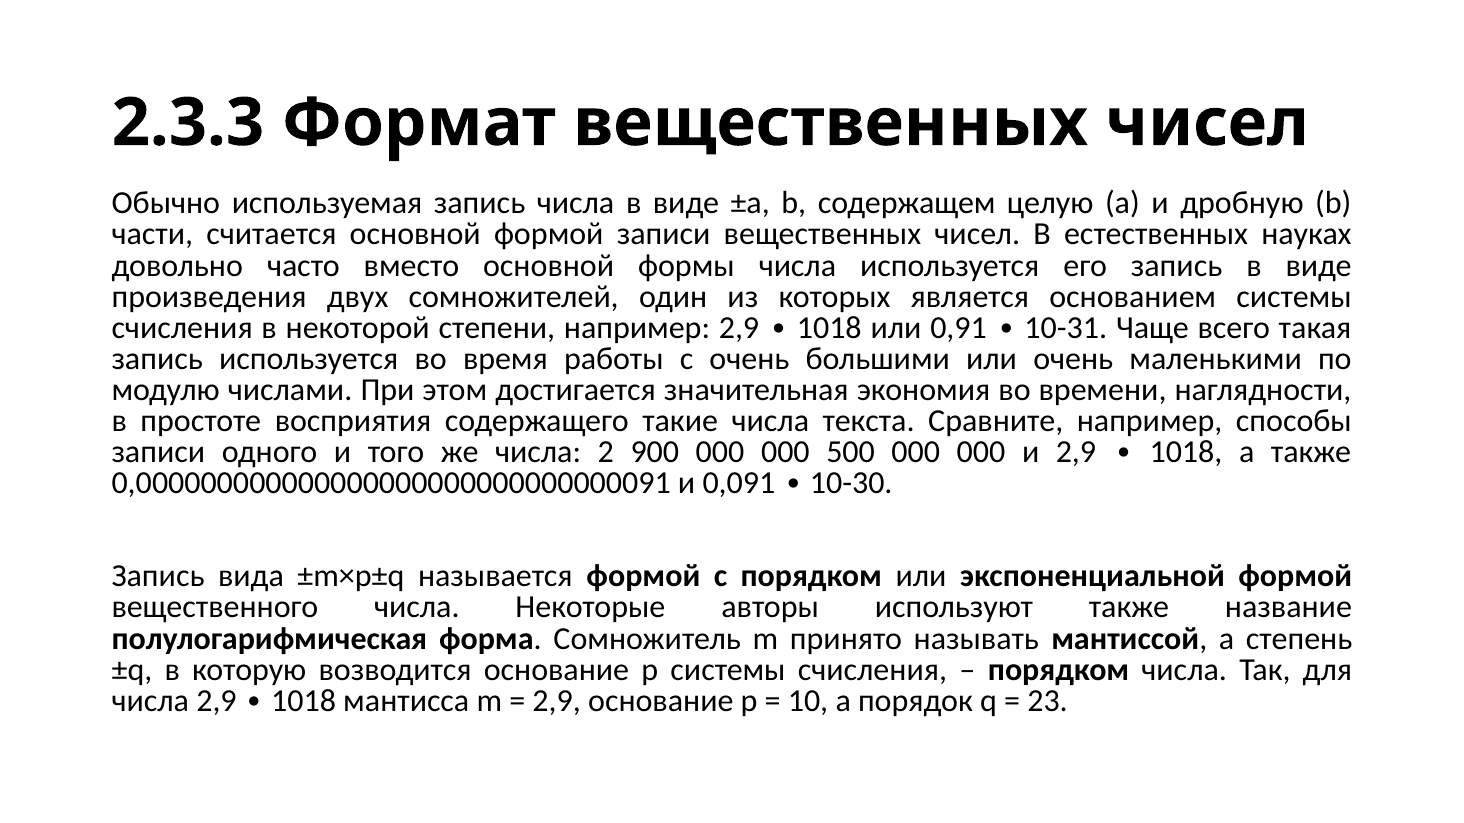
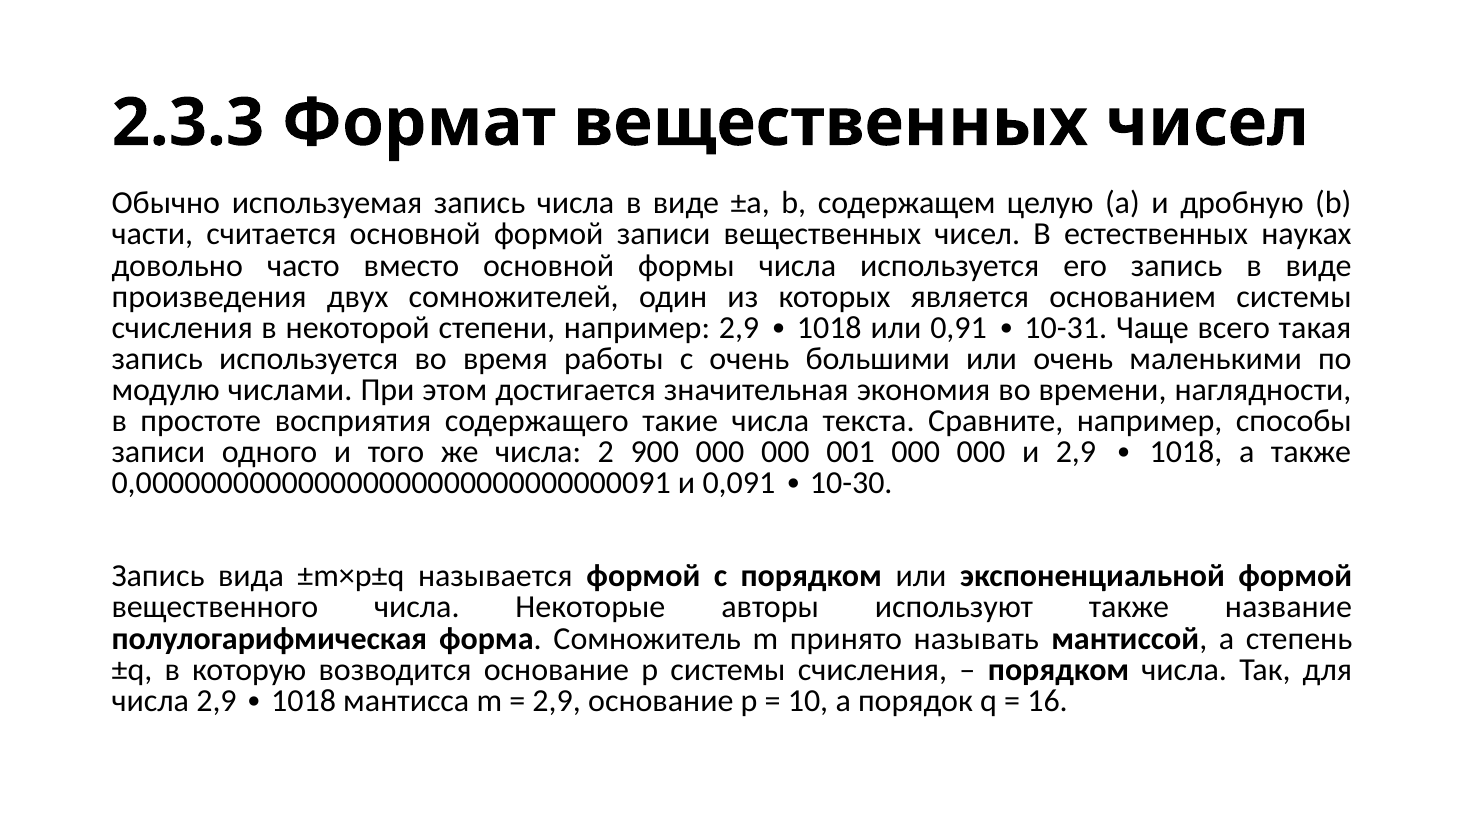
500: 500 -> 001
23: 23 -> 16
